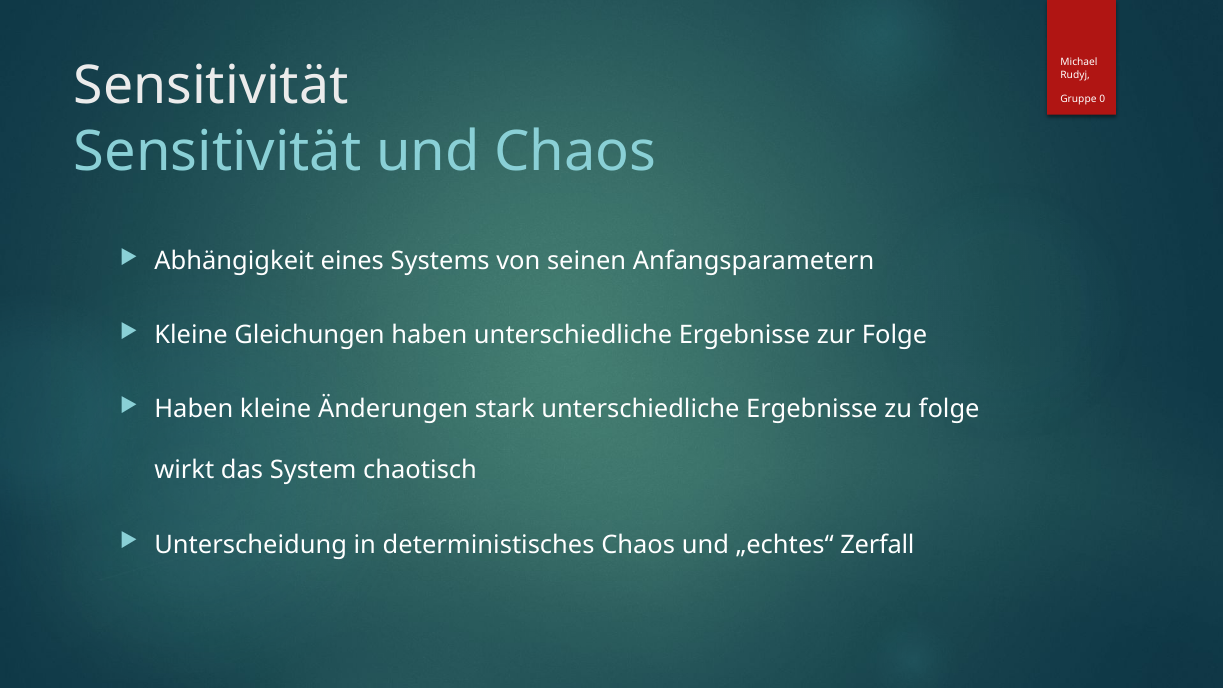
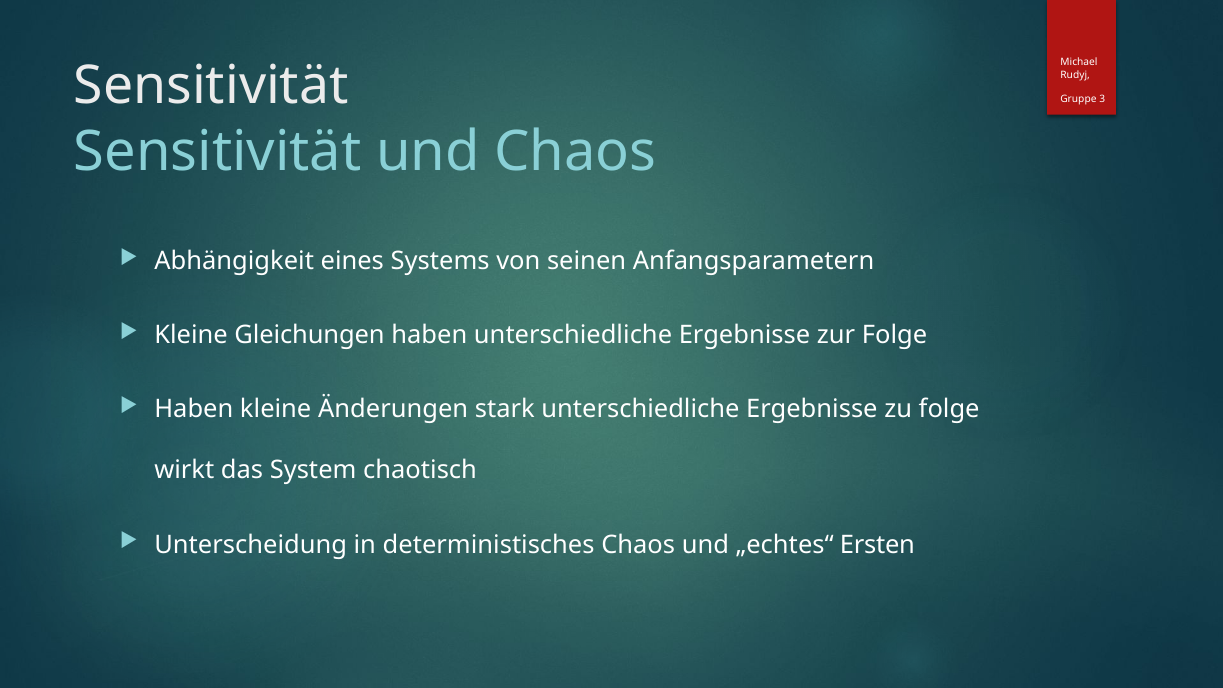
0: 0 -> 3
Zerfall: Zerfall -> Ersten
